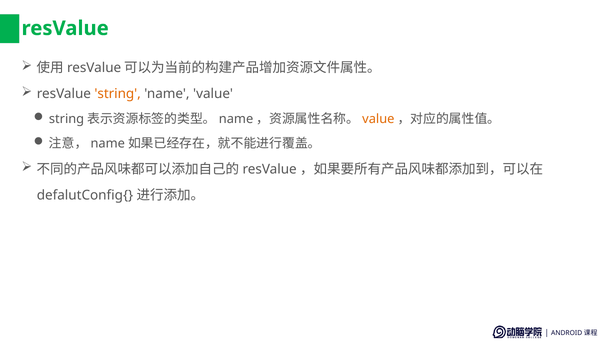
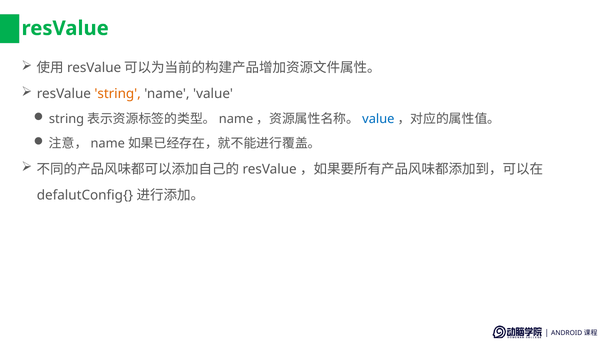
value at (378, 119) colour: orange -> blue
